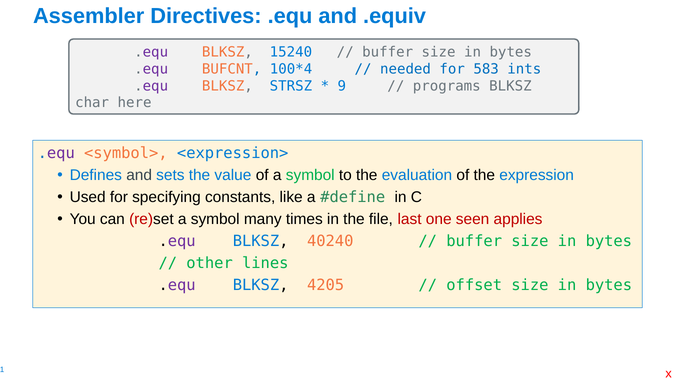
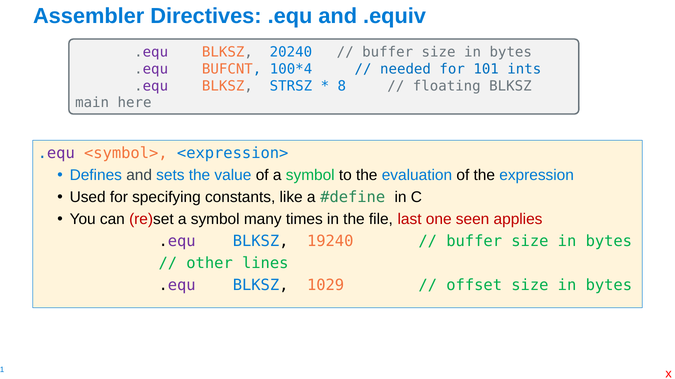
15240: 15240 -> 20240
583: 583 -> 101
9: 9 -> 8
programs: programs -> floating
char: char -> main
40240: 40240 -> 19240
4205: 4205 -> 1029
